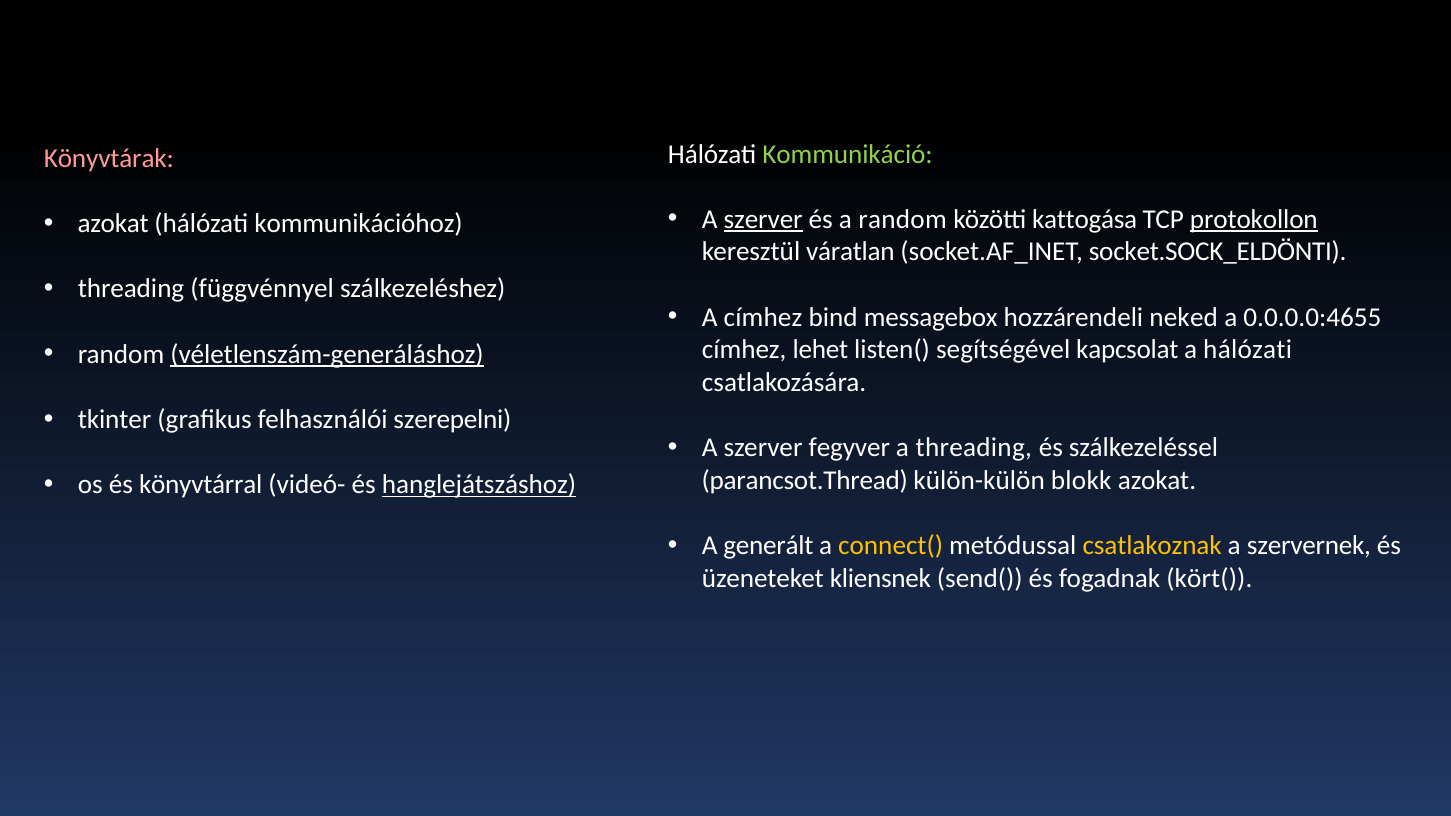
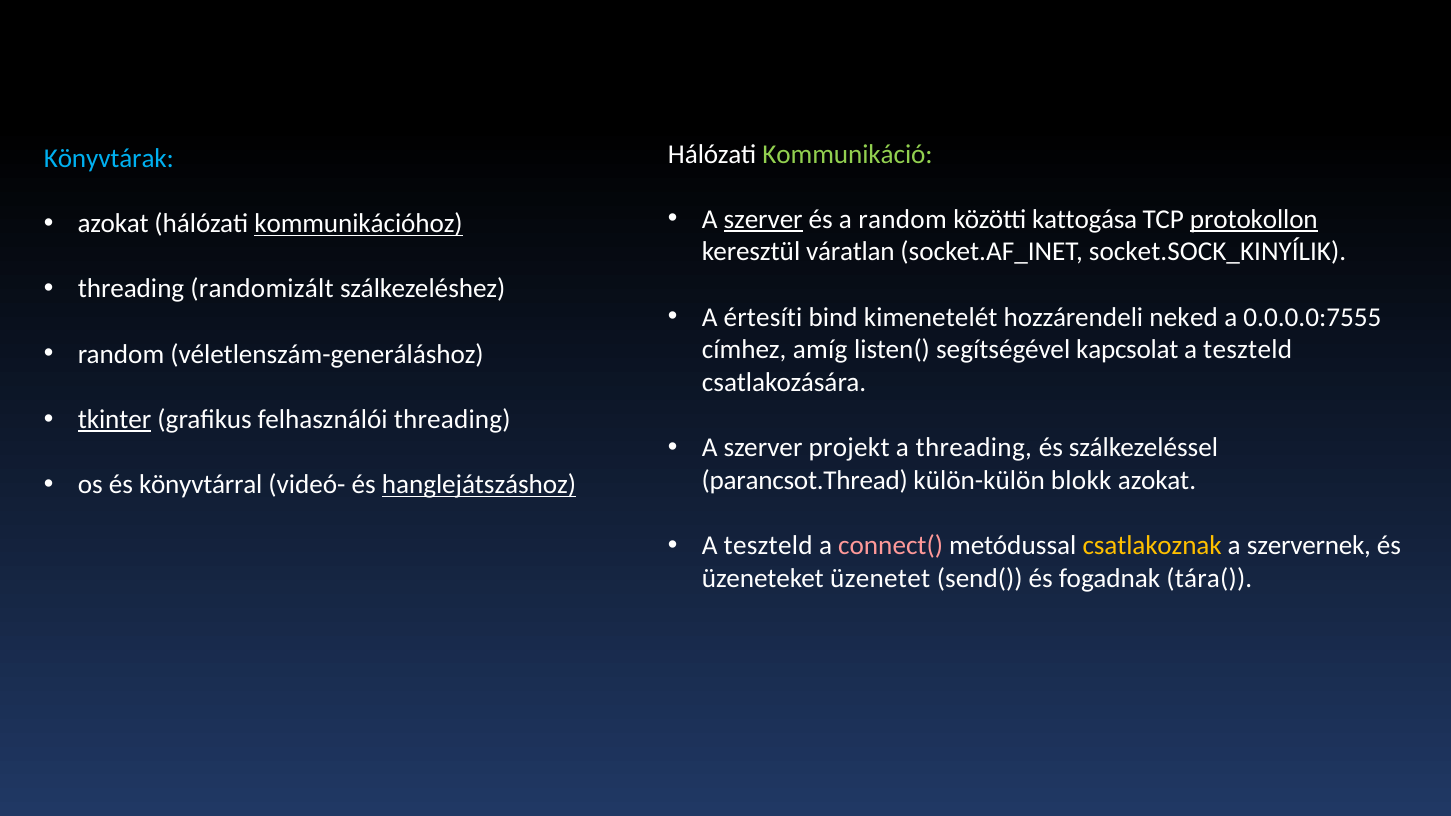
Könyvtárak colour: pink -> light blue
kommunikációhoz underline: none -> present
socket.SOCK_ELDÖNTI: socket.SOCK_ELDÖNTI -> socket.SOCK_KINYÍLIK
függvénnyel: függvénnyel -> randomizált
A címhez: címhez -> értesíti
messagebox: messagebox -> kimenetelét
0.0.0.0:4655: 0.0.0.0:4655 -> 0.0.0.0:7555
lehet: lehet -> amíg
hálózati at (1248, 350): hálózati -> teszteld
véletlenszám-generáláshoz underline: present -> none
tkinter underline: none -> present
felhasználói szerepelni: szerepelni -> threading
fegyver: fegyver -> projekt
generált at (768, 546): generált -> teszteld
connect( colour: yellow -> pink
kliensnek: kliensnek -> üzenetet
kört(: kört( -> tára(
